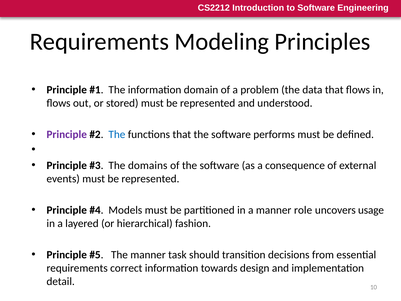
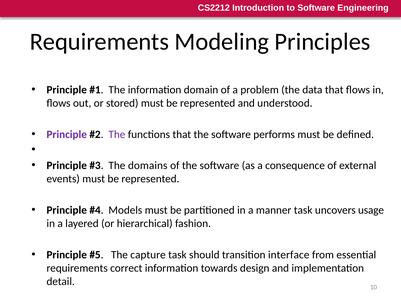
The at (117, 134) colour: blue -> purple
manner role: role -> task
The manner: manner -> capture
decisions: decisions -> interface
